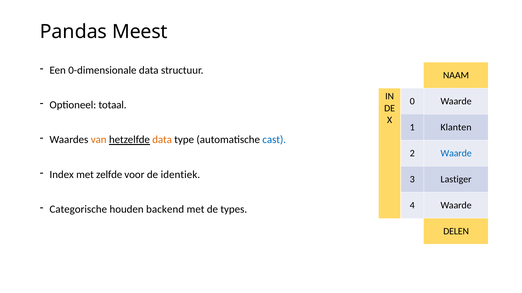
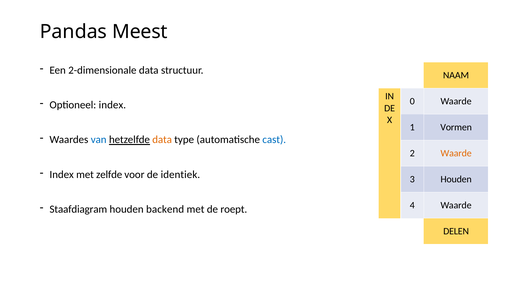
0-dimensionale: 0-dimensionale -> 2-dimensionale
Optioneel totaal: totaal -> index
Klanten: Klanten -> Vormen
van colour: orange -> blue
Waarde at (456, 154) colour: blue -> orange
3 Lastiger: Lastiger -> Houden
Categorische: Categorische -> Staafdiagram
types: types -> roept
